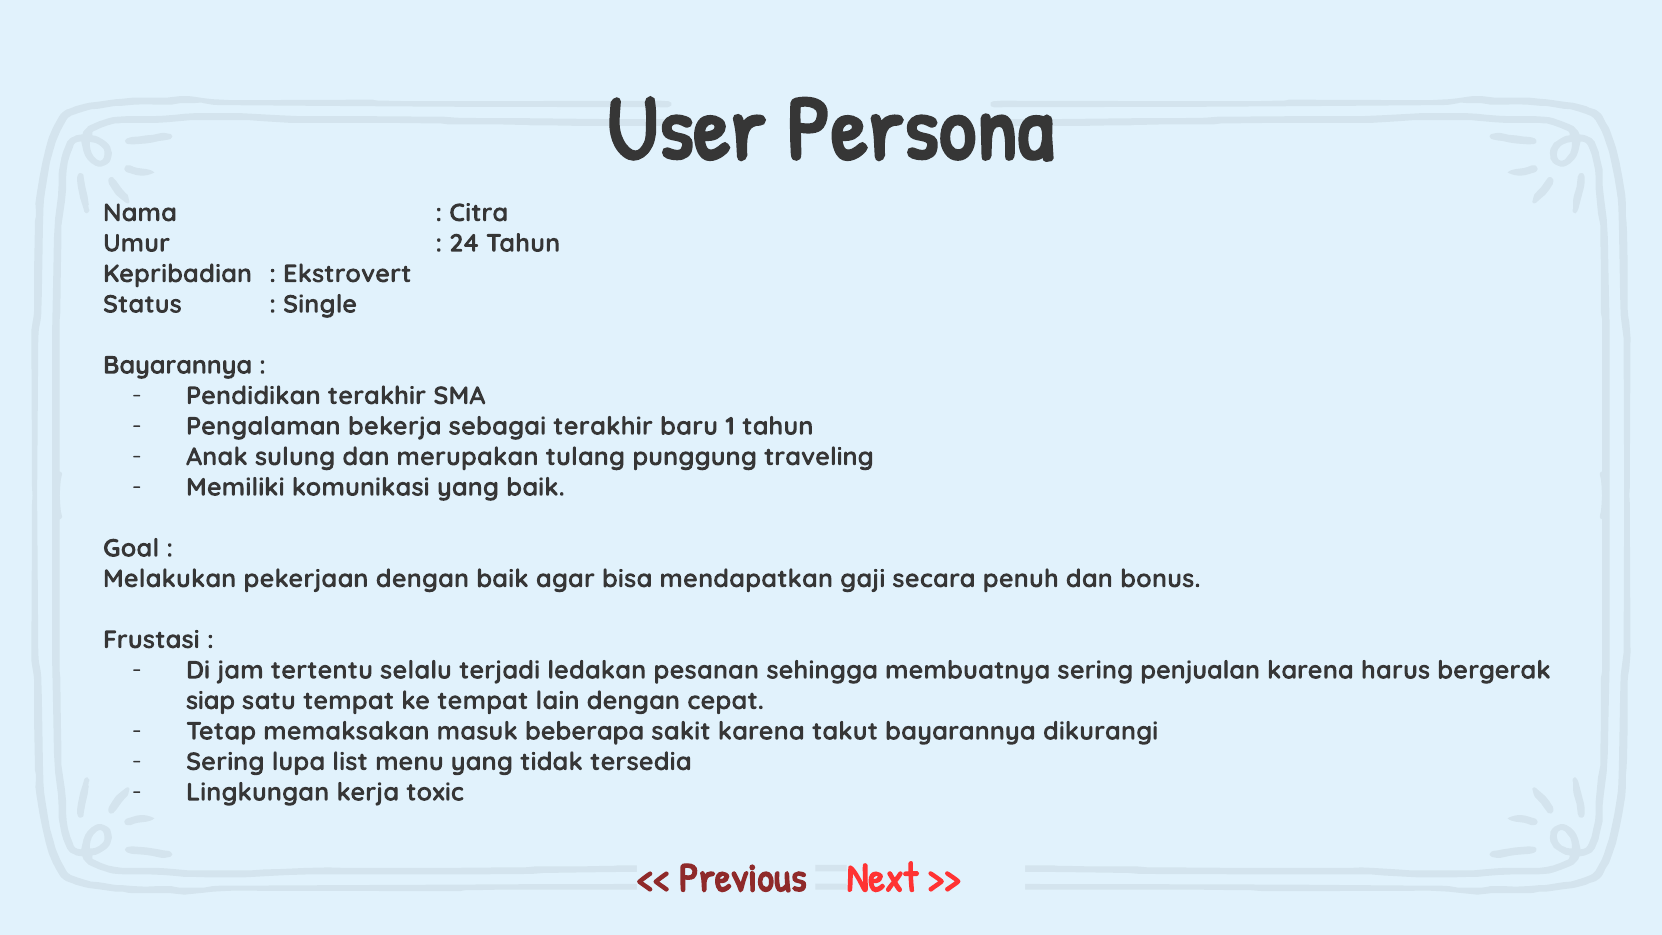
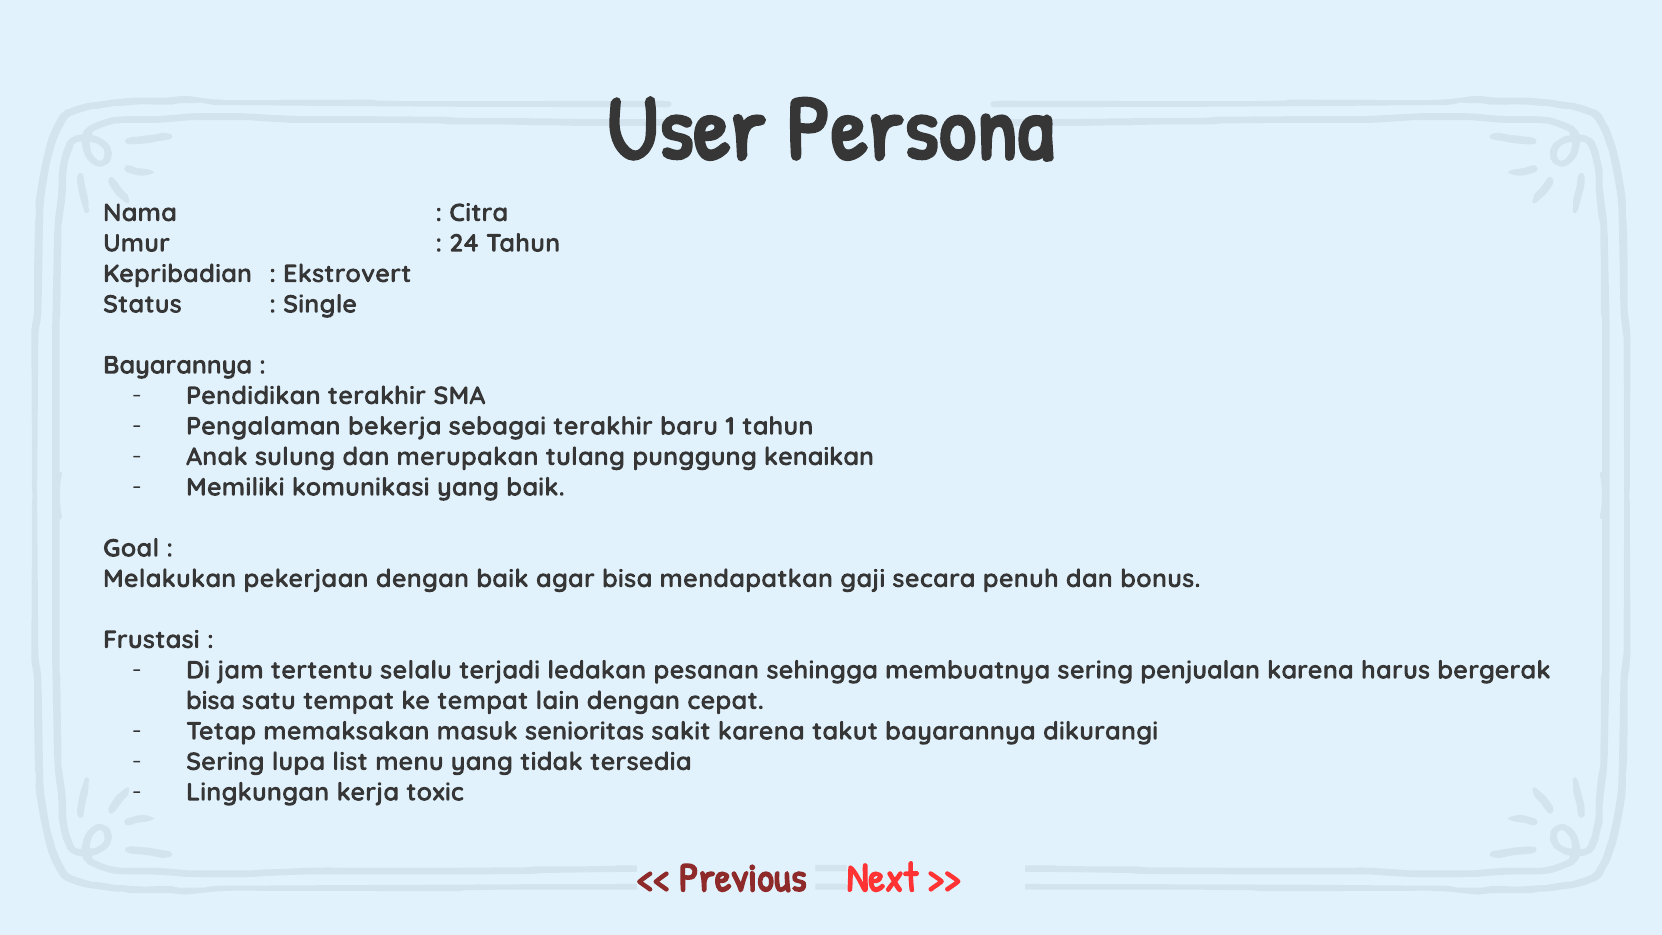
traveling: traveling -> kenaikan
siap at (211, 701): siap -> bisa
beberapa: beberapa -> senioritas
